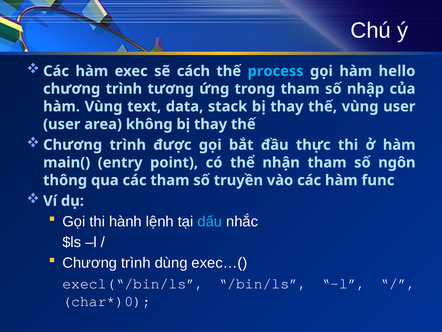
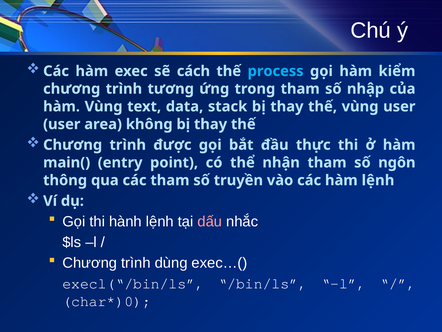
hello: hello -> kiểm
hàm func: func -> lệnh
dấu colour: light blue -> pink
